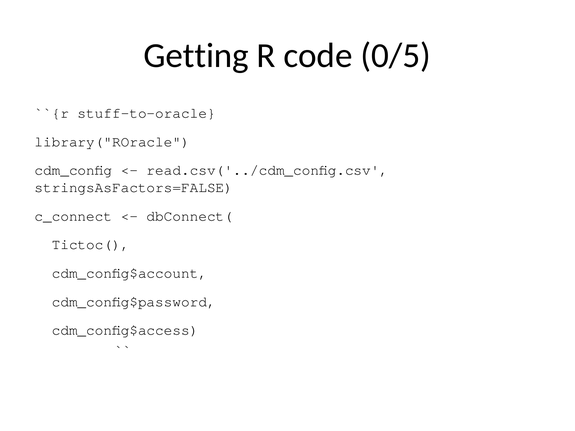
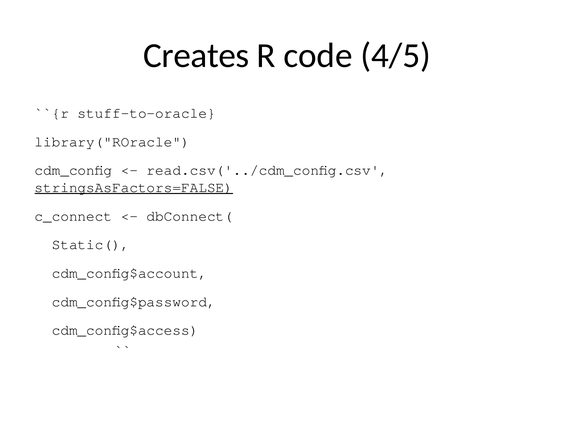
Getting: Getting -> Creates
0/5: 0/5 -> 4/5
stringsAsFactors=FALSE underline: none -> present
Tictoc(: Tictoc( -> Static(
